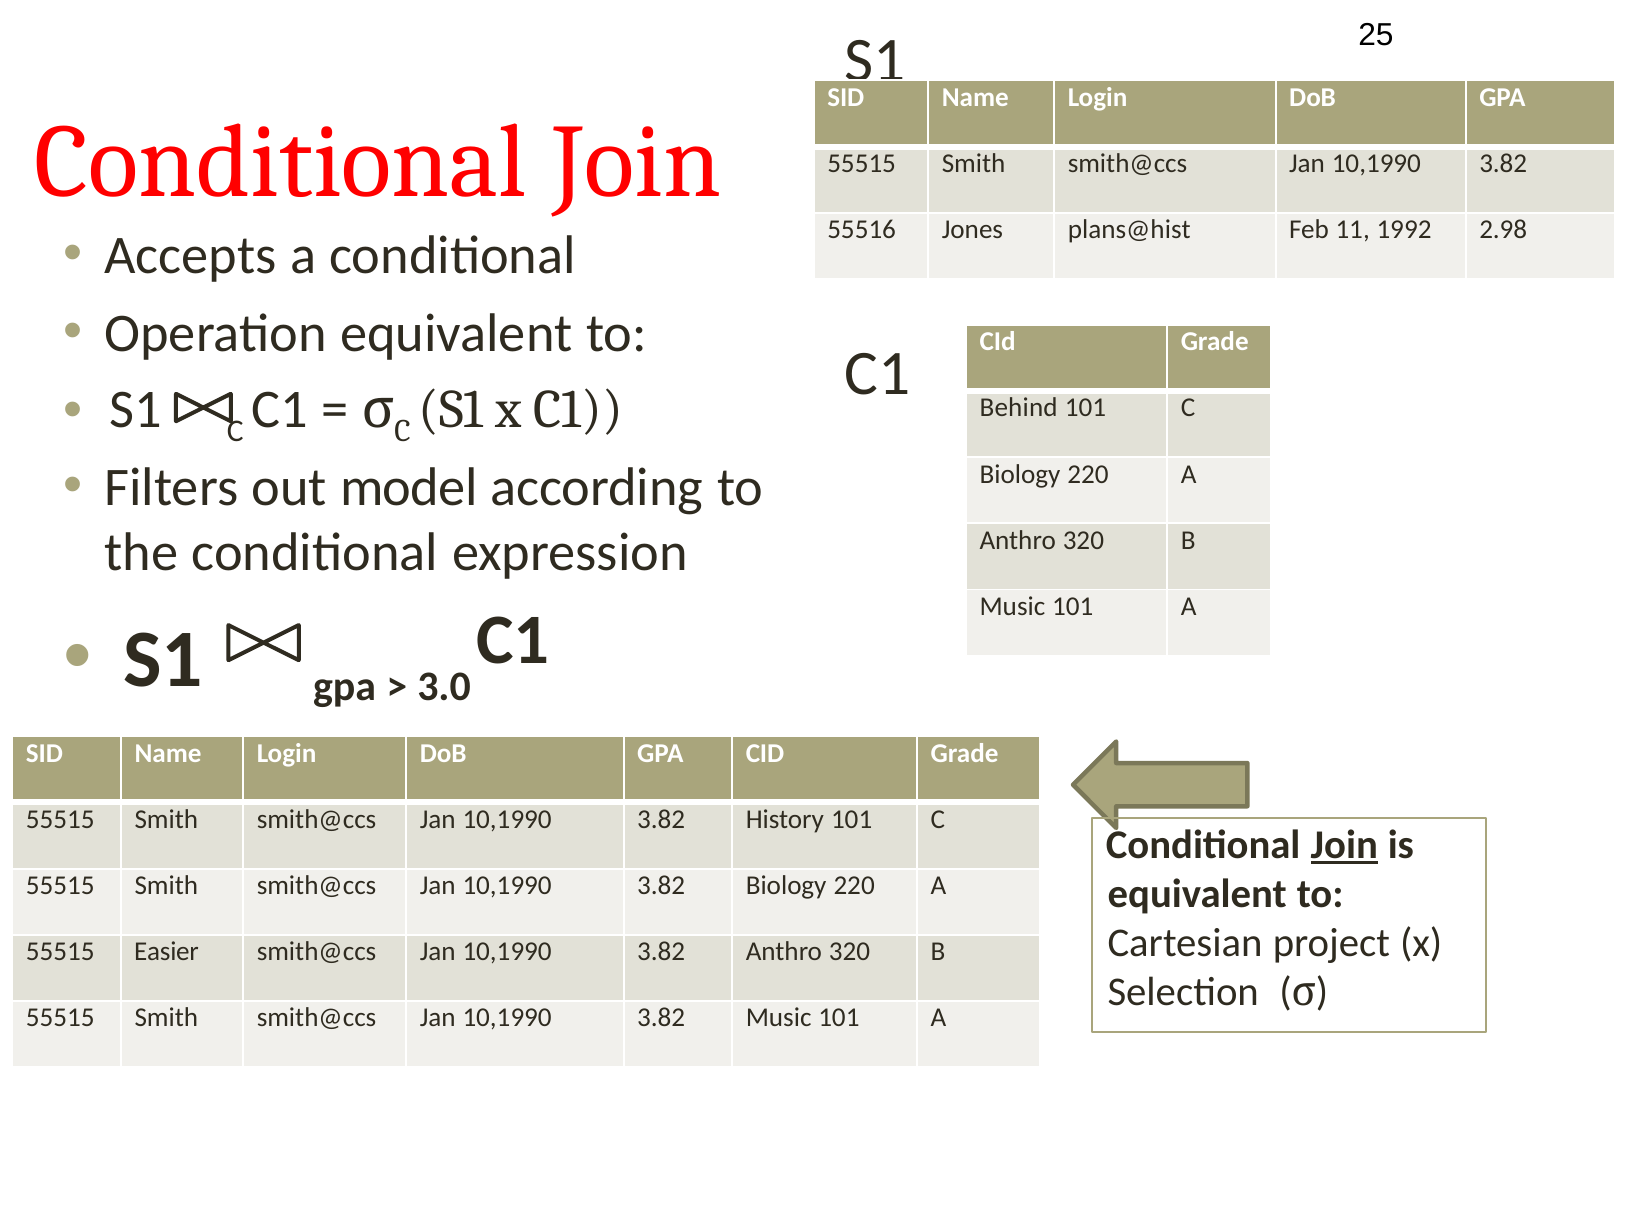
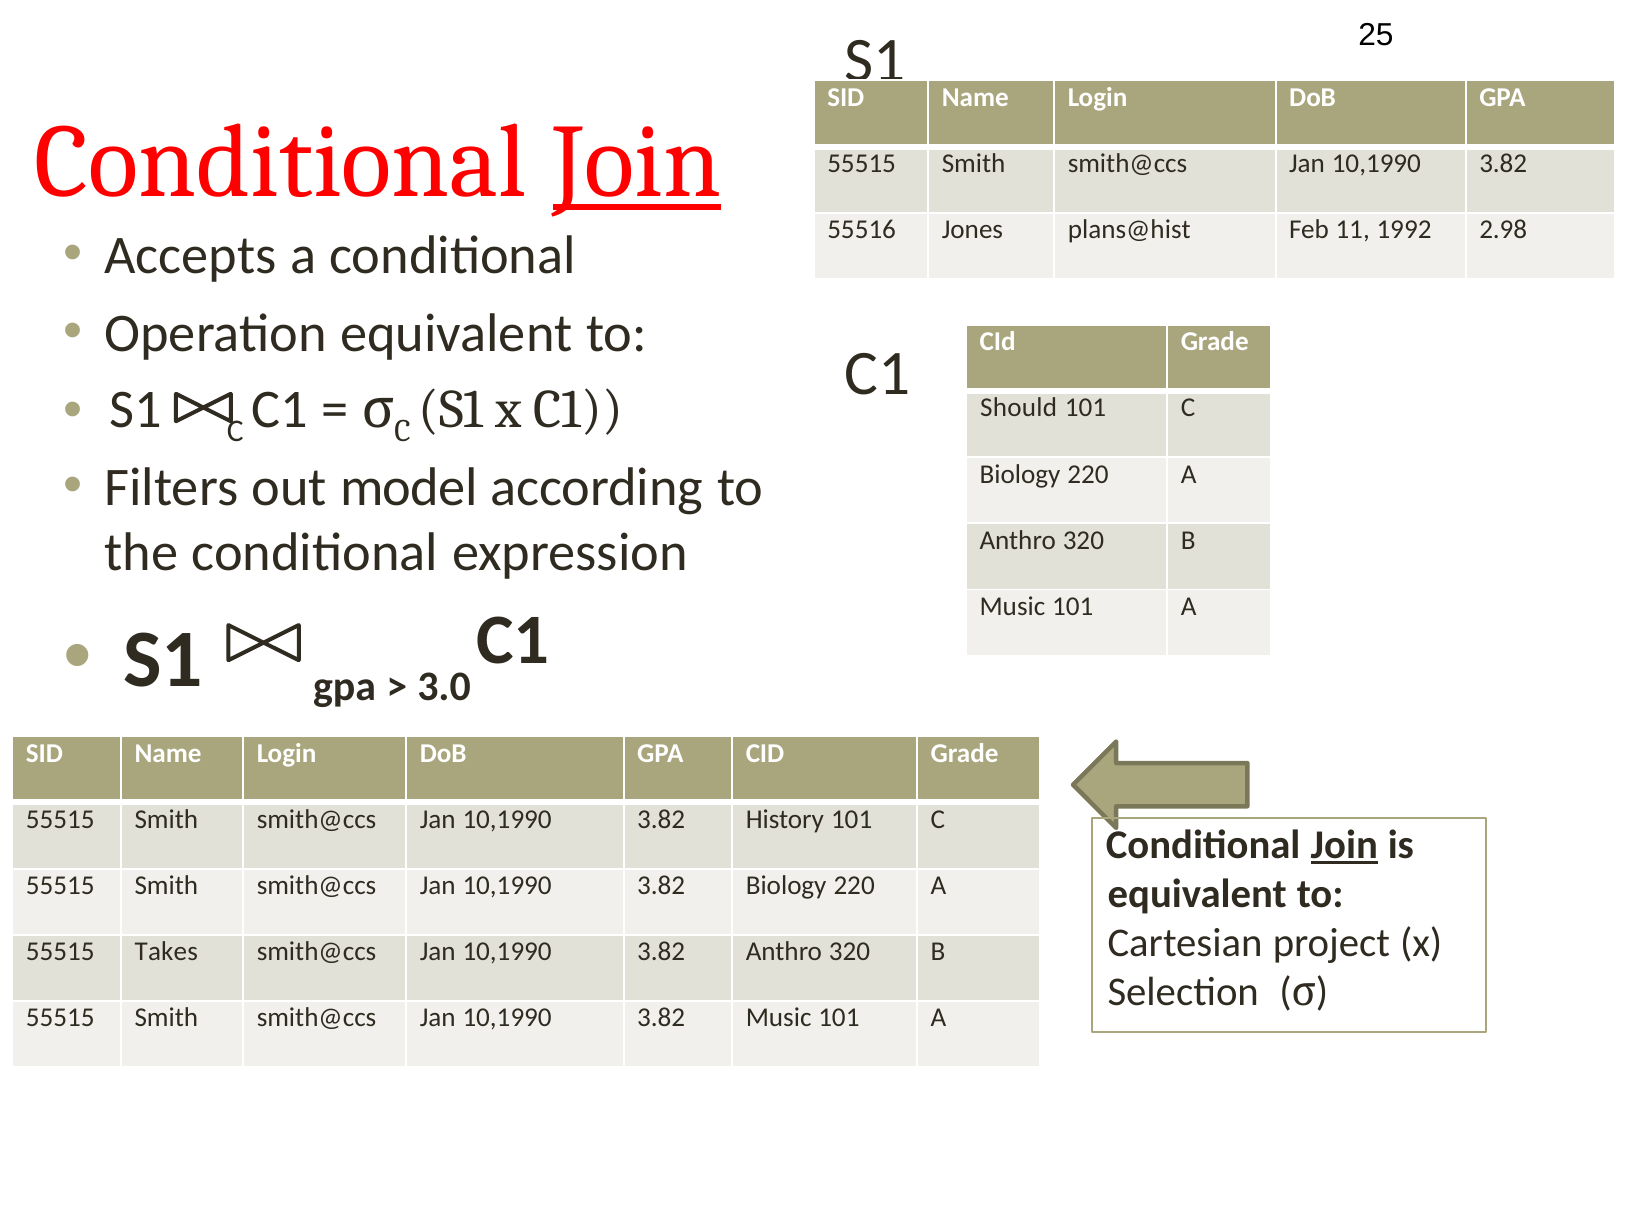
Join at (637, 162) underline: none -> present
Behind: Behind -> Should
Easier: Easier -> Takes
